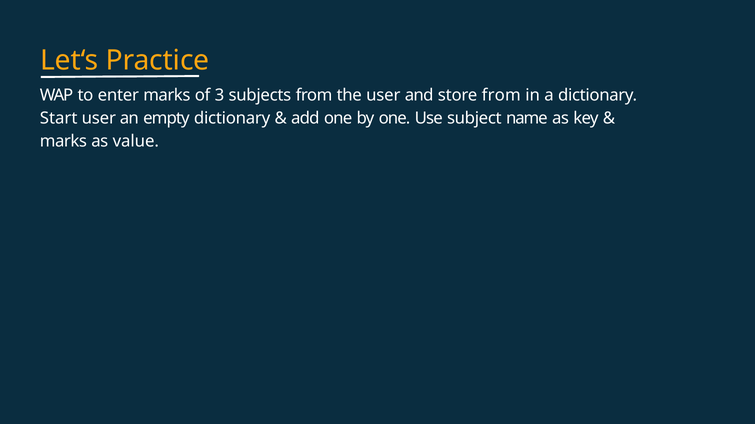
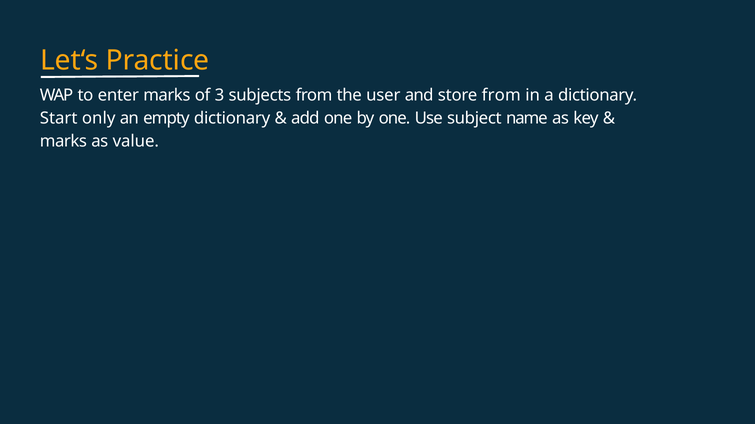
Start user: user -> only
